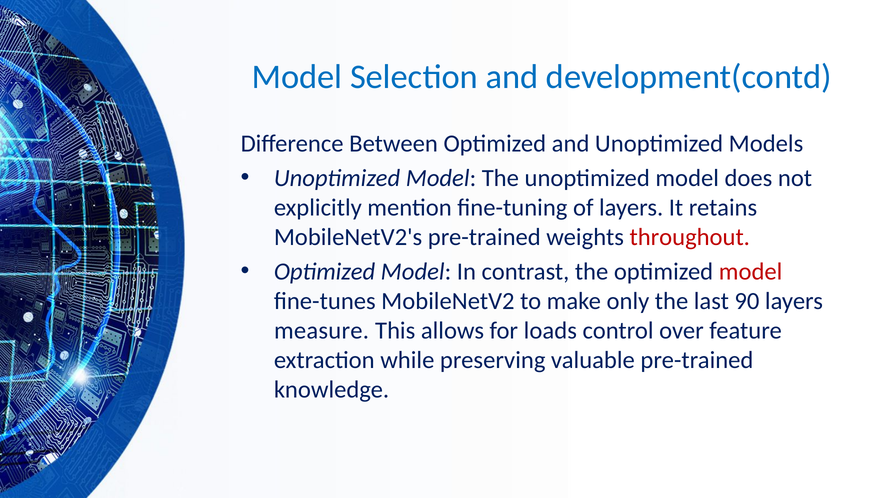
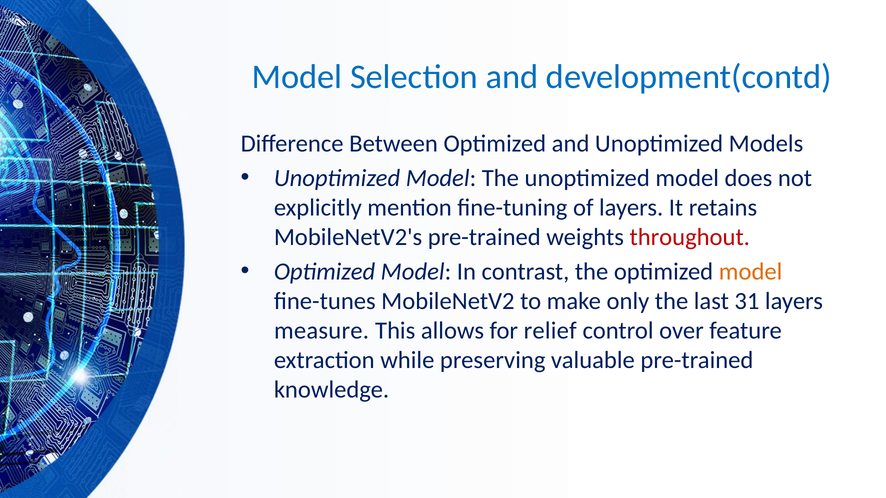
model at (751, 272) colour: red -> orange
90: 90 -> 31
loads: loads -> relief
